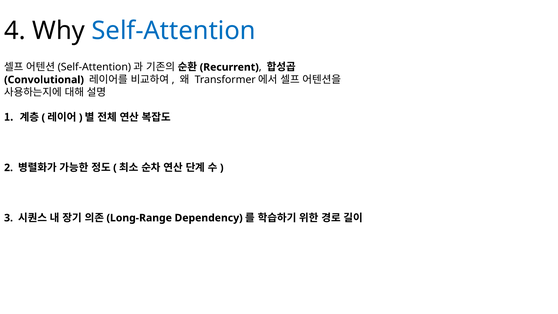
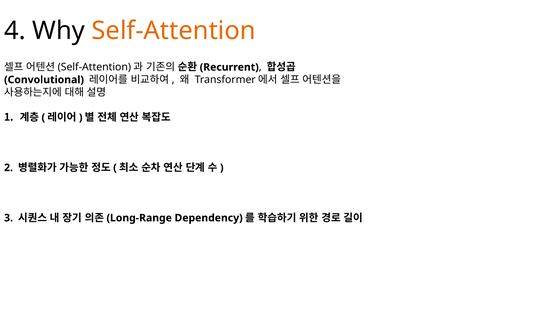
Self-Attention colour: blue -> orange
